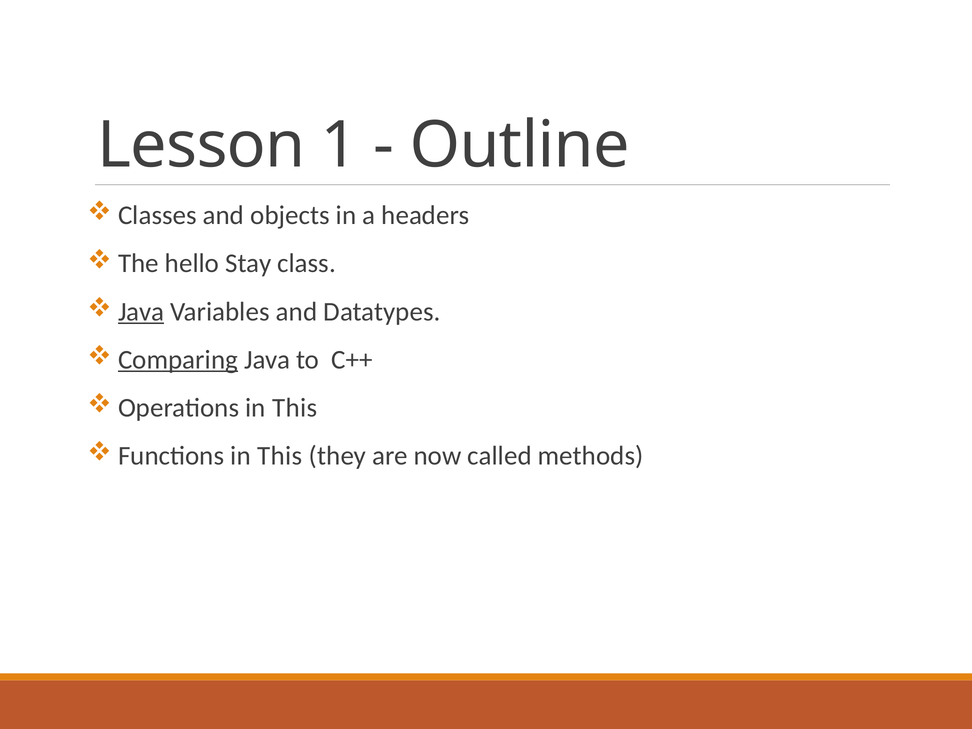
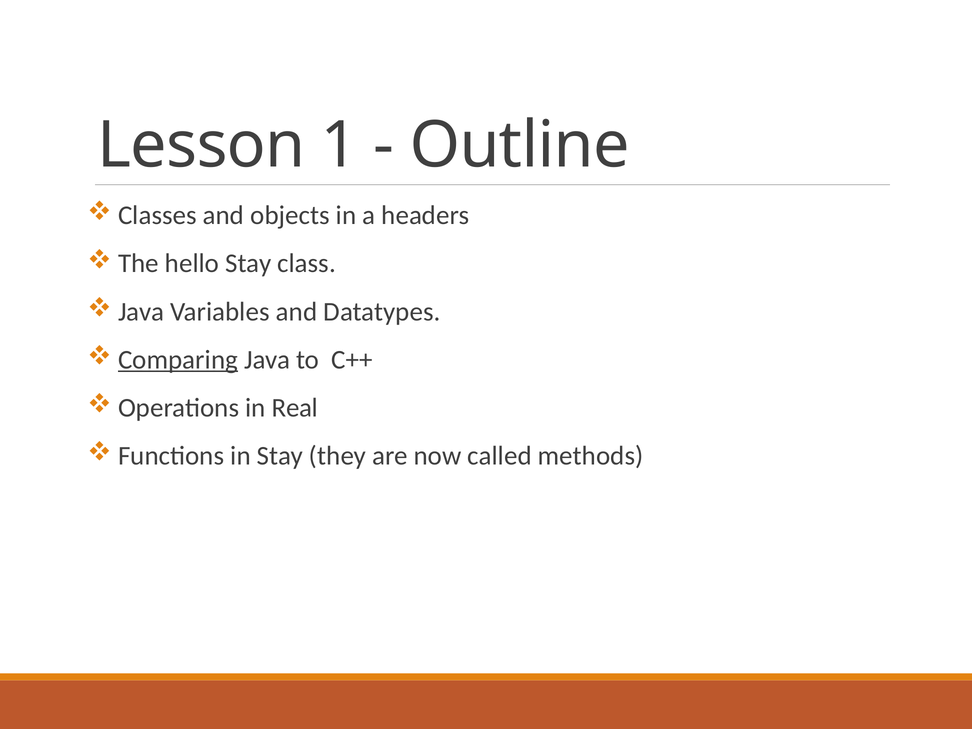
Java at (141, 312) underline: present -> none
Operations in This: This -> Real
Functions in This: This -> Stay
